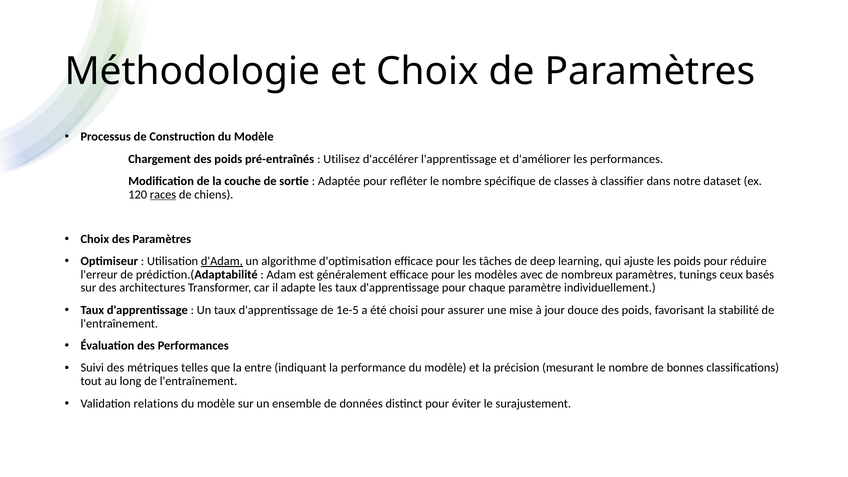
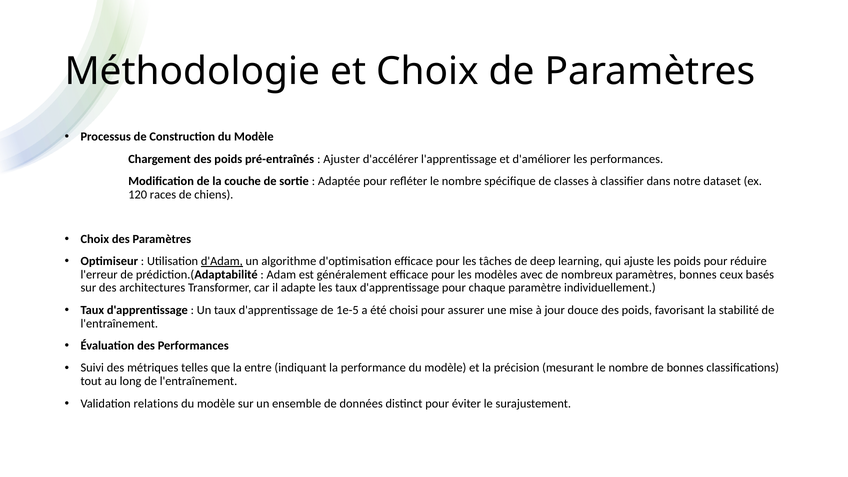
Utilisez: Utilisez -> Ajuster
races underline: present -> none
paramètres tunings: tunings -> bonnes
